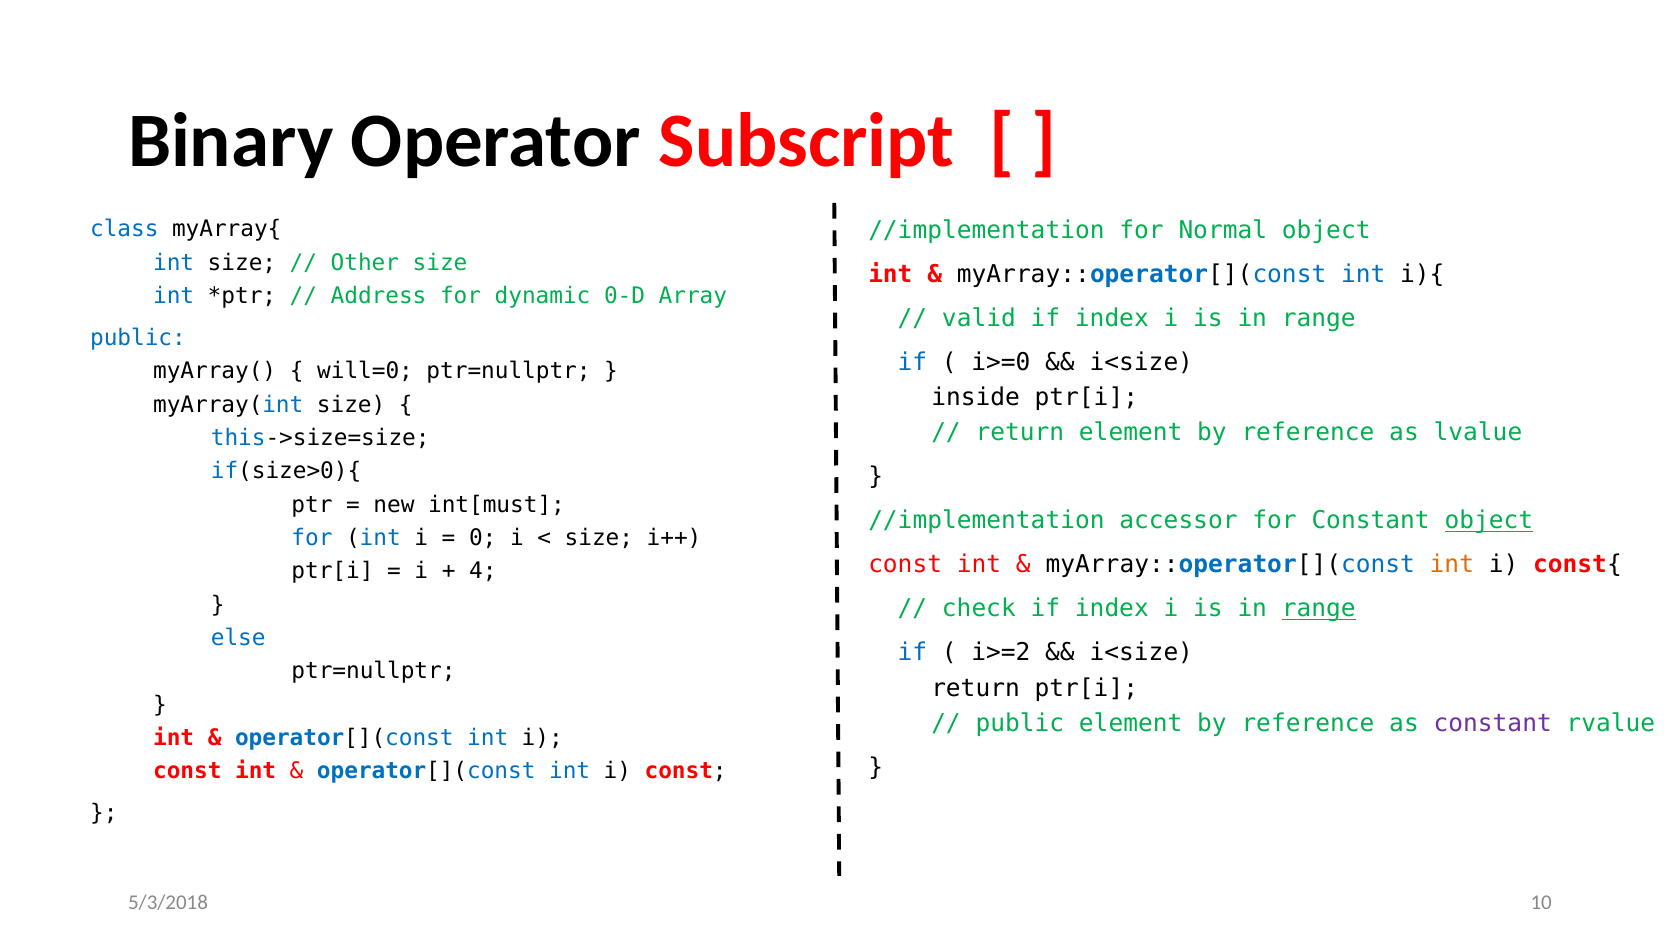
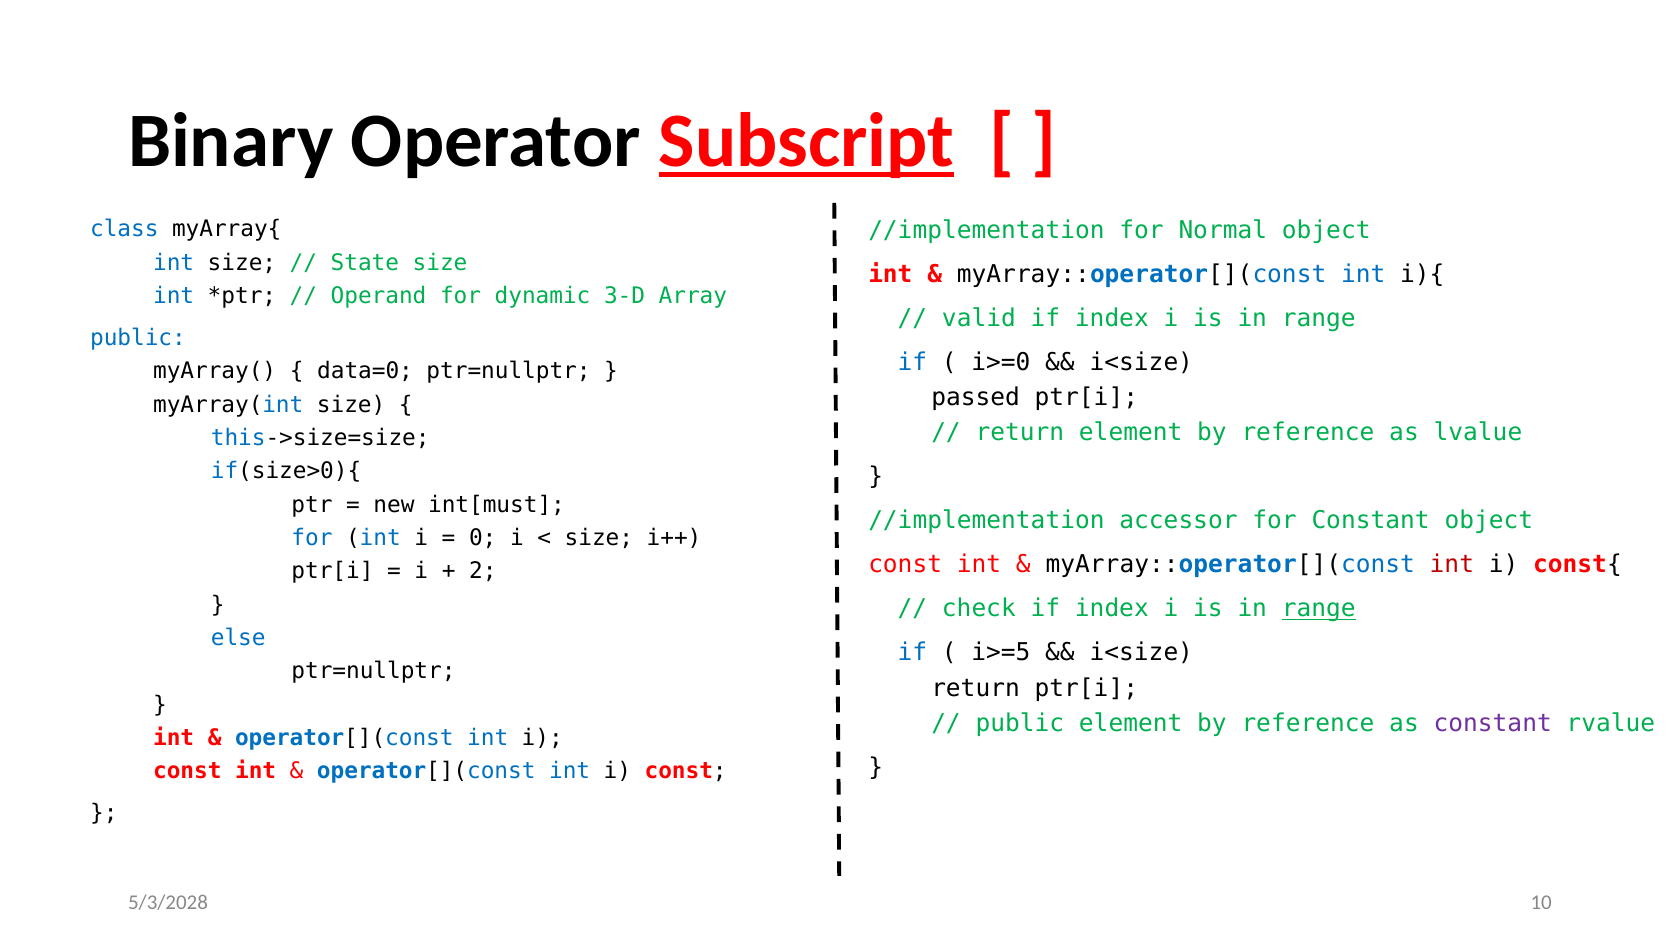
Subscript underline: none -> present
Other: Other -> State
Address: Address -> Operand
0-D: 0-D -> 3-D
will=0: will=0 -> data=0
inside: inside -> passed
object at (1489, 521) underline: present -> none
int at (1452, 565) colour: orange -> red
4: 4 -> 2
i>=2: i>=2 -> i>=5
5/3/2018: 5/3/2018 -> 5/3/2028
